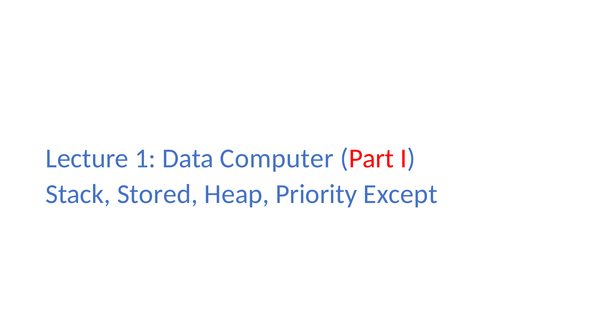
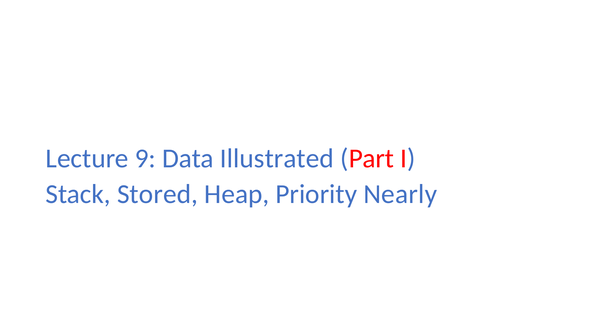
1: 1 -> 9
Computer: Computer -> Illustrated
Except: Except -> Nearly
